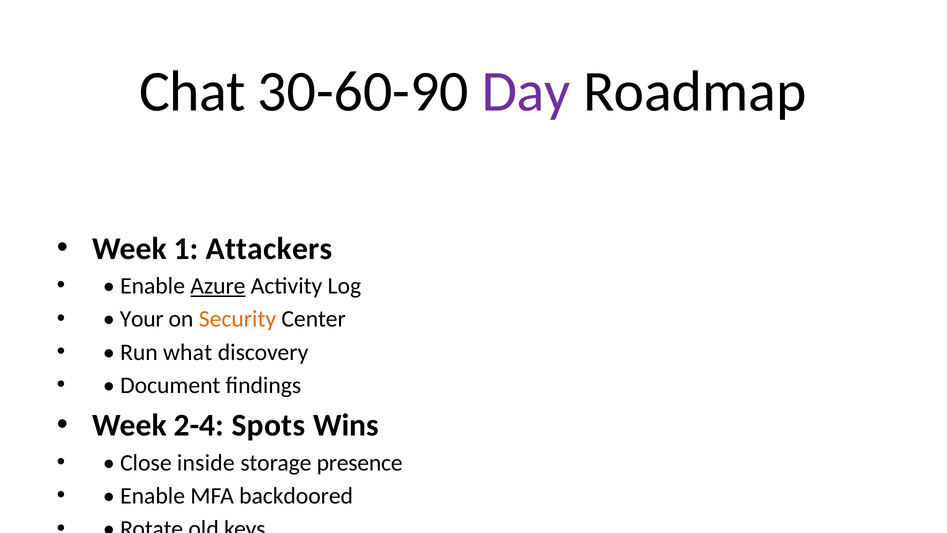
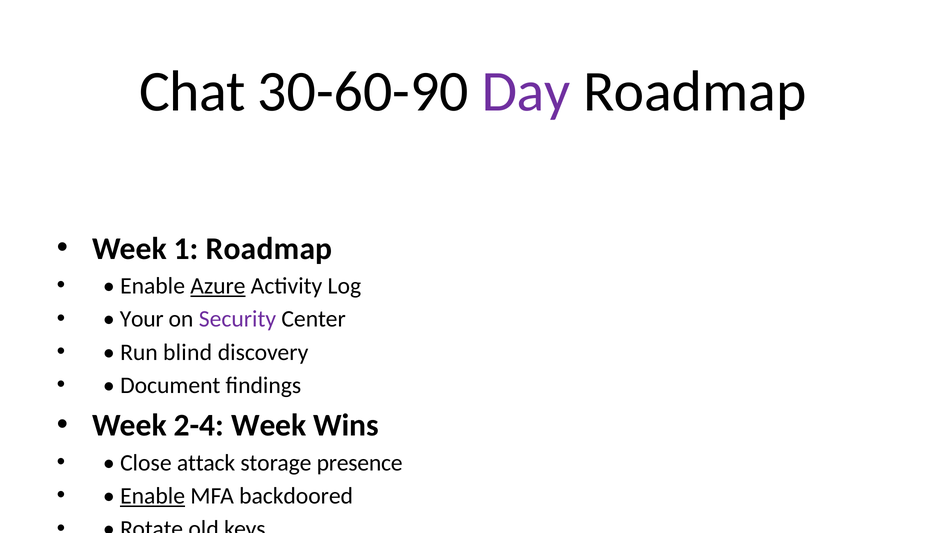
1 Attackers: Attackers -> Roadmap
Security colour: orange -> purple
what: what -> blind
2-4 Spots: Spots -> Week
inside: inside -> attack
Enable at (153, 496) underline: none -> present
